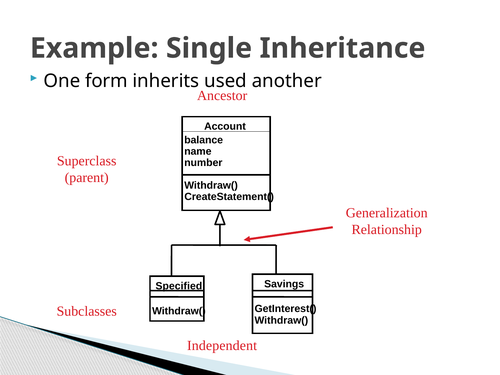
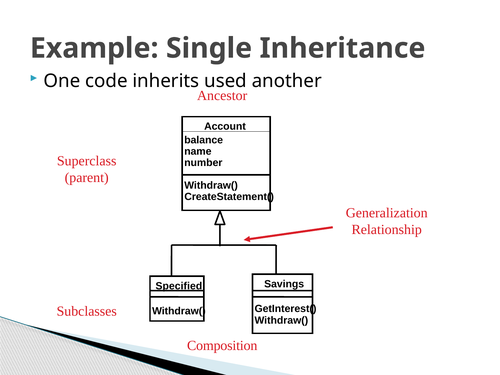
form: form -> code
Independent: Independent -> Composition
